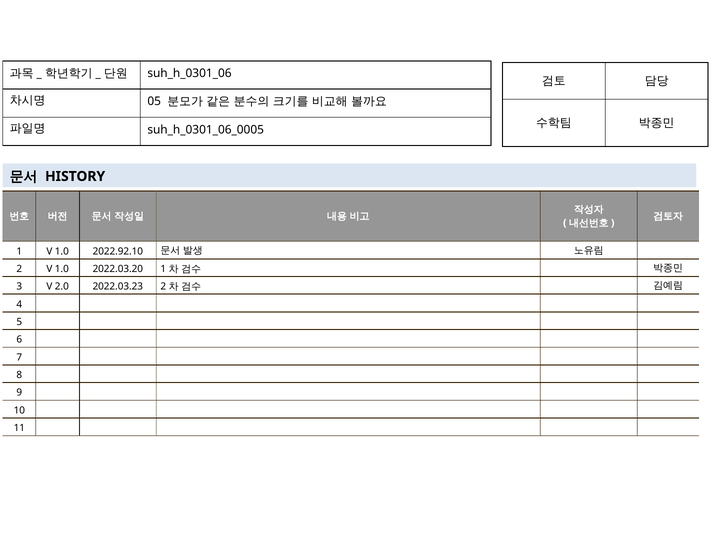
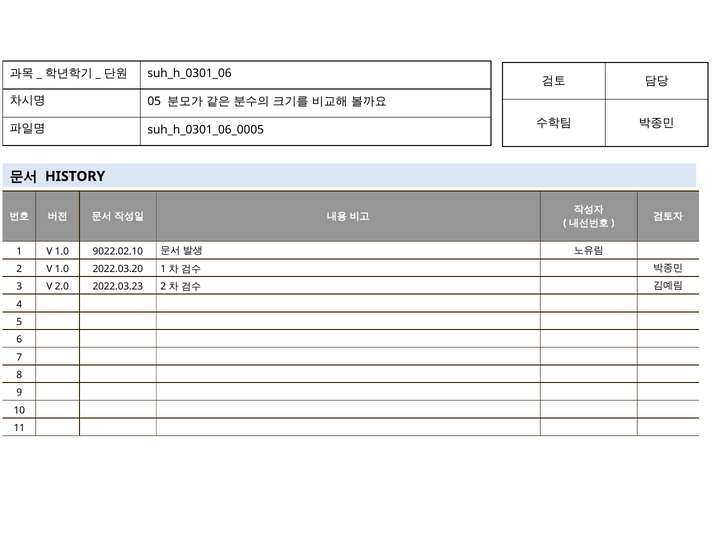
2022.92.10: 2022.92.10 -> 9022.02.10
